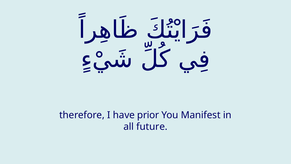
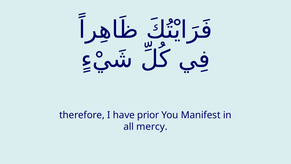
future: future -> mercy
